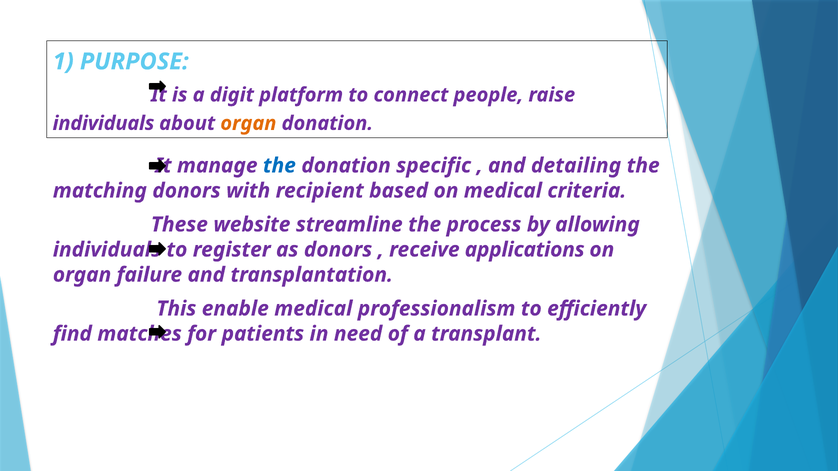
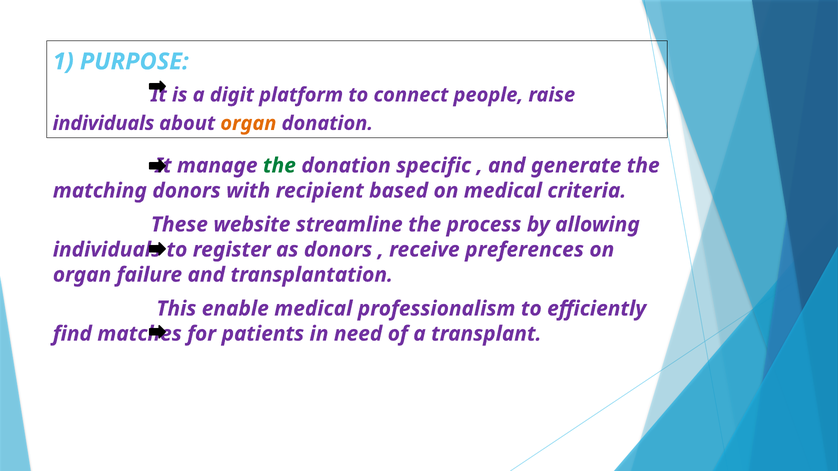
the at (279, 166) colour: blue -> green
detailing: detailing -> generate
applications: applications -> preferences
